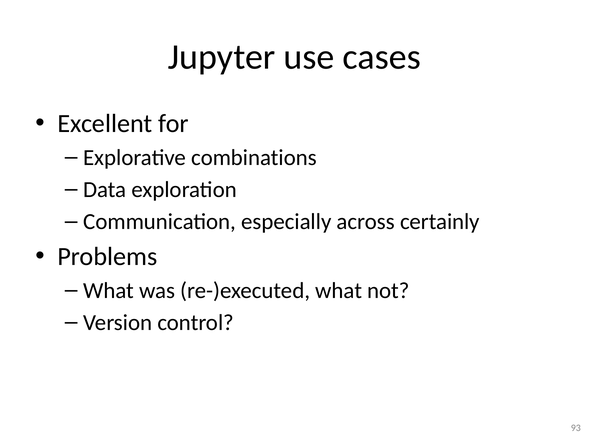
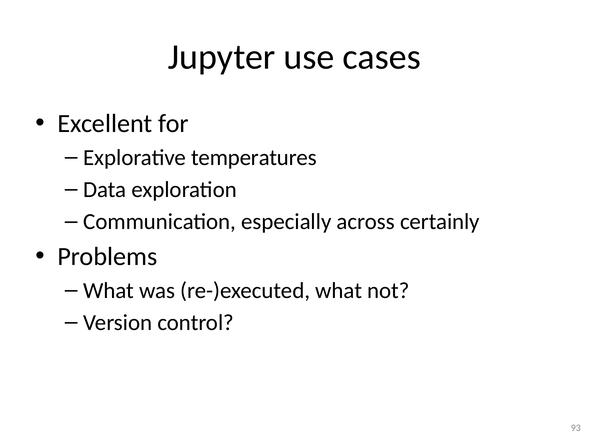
combinations: combinations -> temperatures
